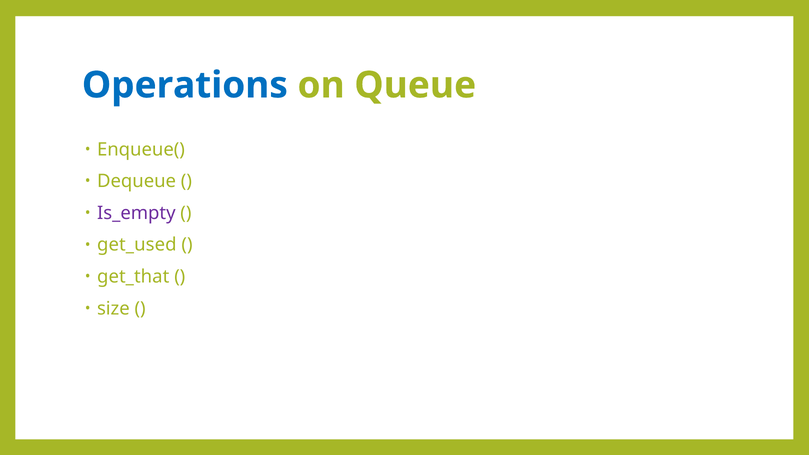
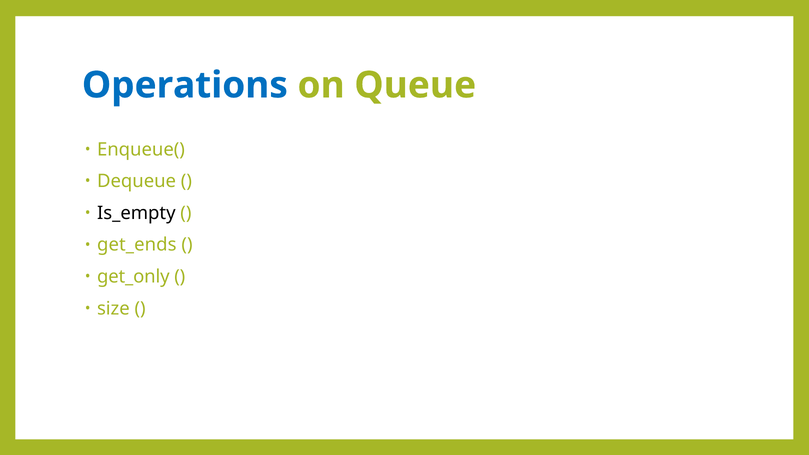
Is_empty colour: purple -> black
get_used: get_used -> get_ends
get_that: get_that -> get_only
